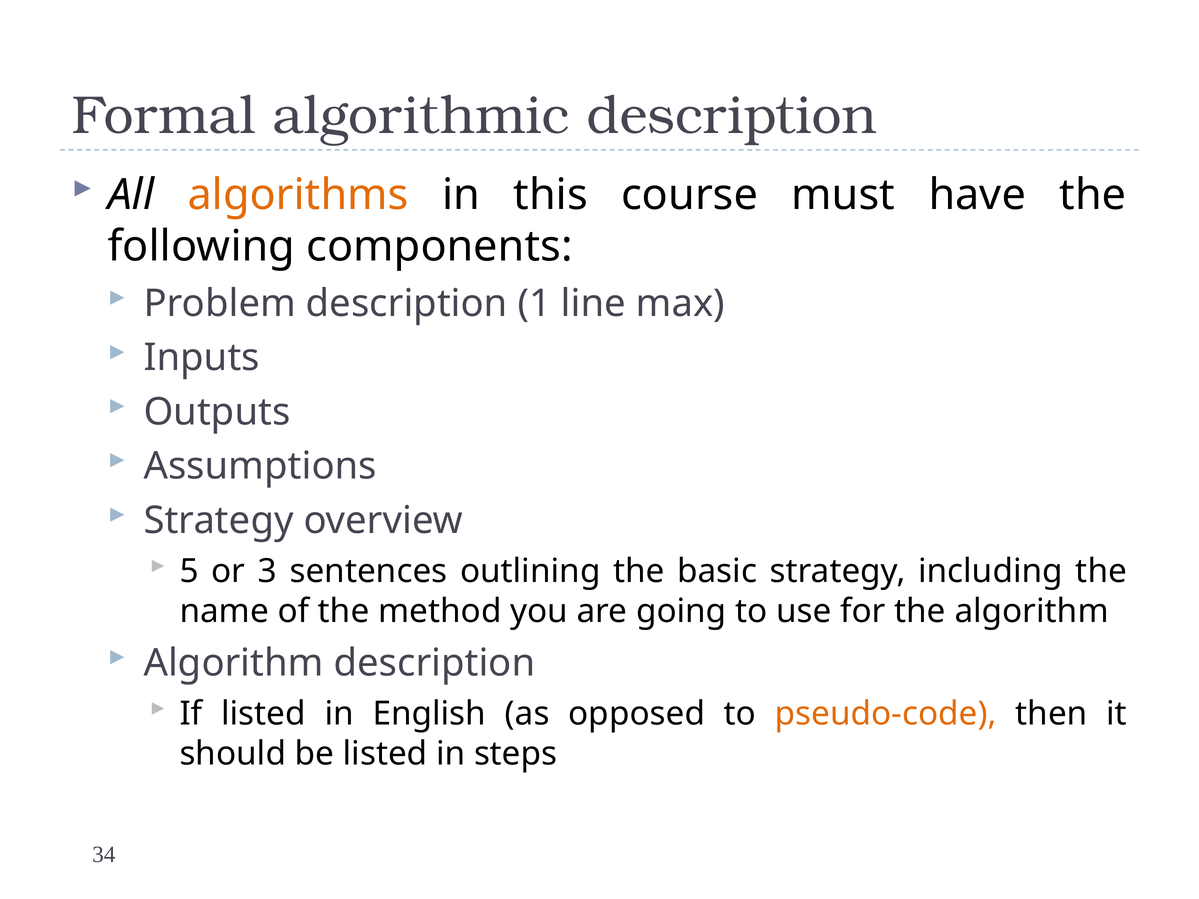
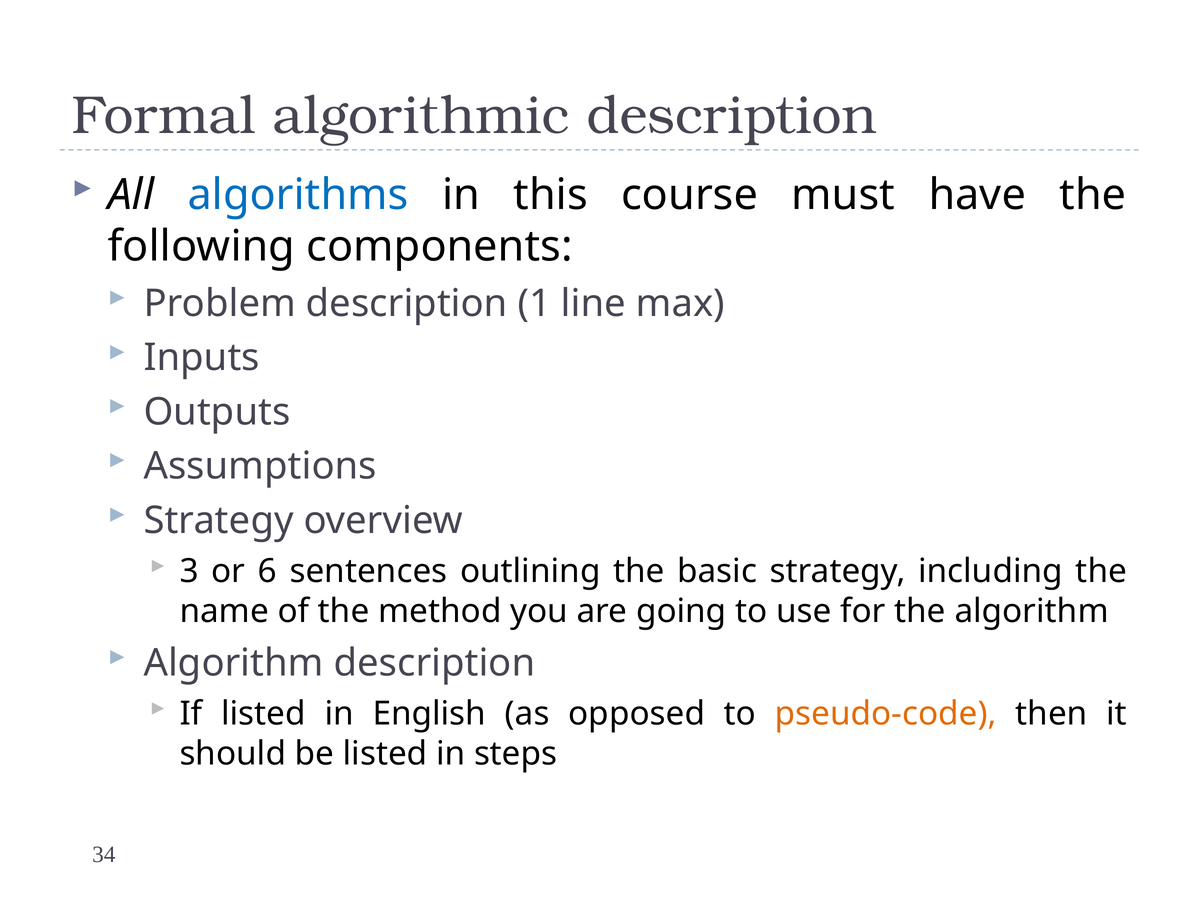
algorithms colour: orange -> blue
5: 5 -> 3
3: 3 -> 6
